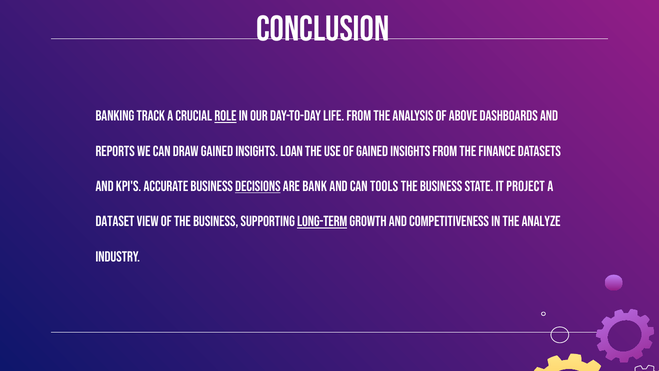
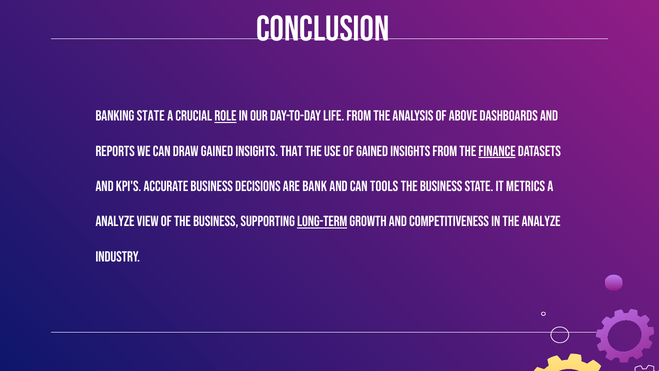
Banking track: track -> state
Loan: Loan -> That
finance underline: none -> present
decisions underline: present -> none
project: project -> metrics
dataset at (115, 221): dataset -> analyze
